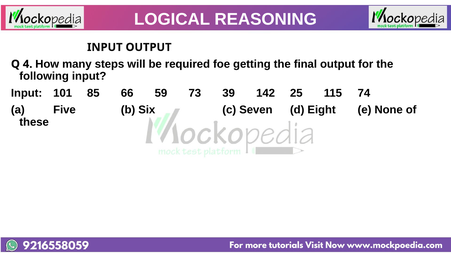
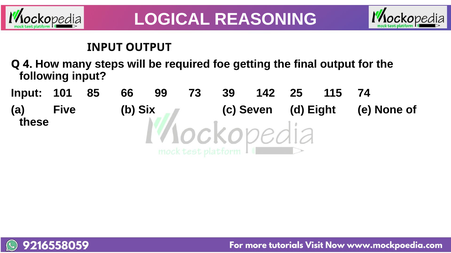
59: 59 -> 99
